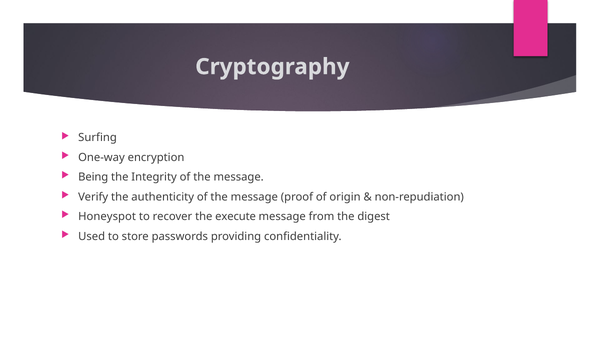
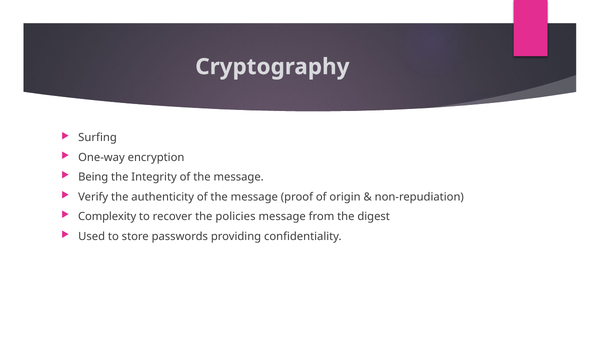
Honeyspot: Honeyspot -> Complexity
execute: execute -> policies
